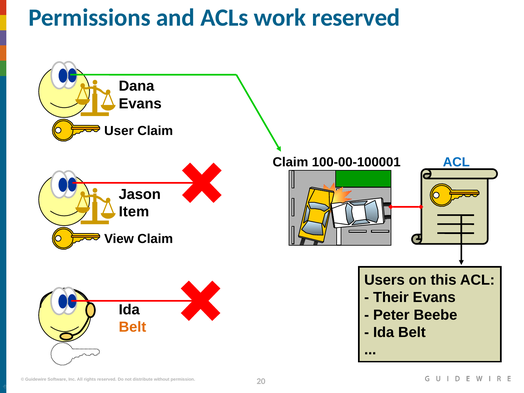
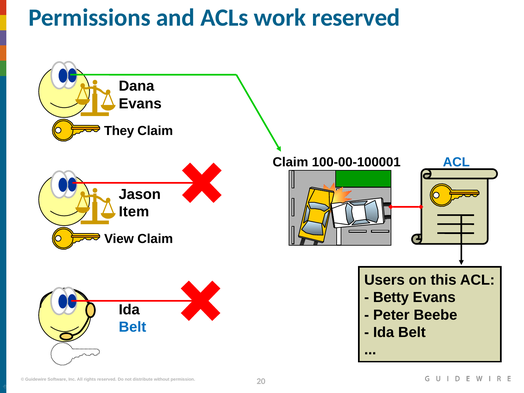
User: User -> They
Their: Their -> Betty
Belt at (132, 327) colour: orange -> blue
